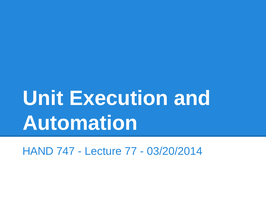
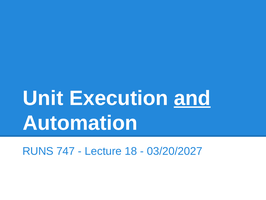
and underline: none -> present
HAND: HAND -> RUNS
77: 77 -> 18
03/20/2014: 03/20/2014 -> 03/20/2027
